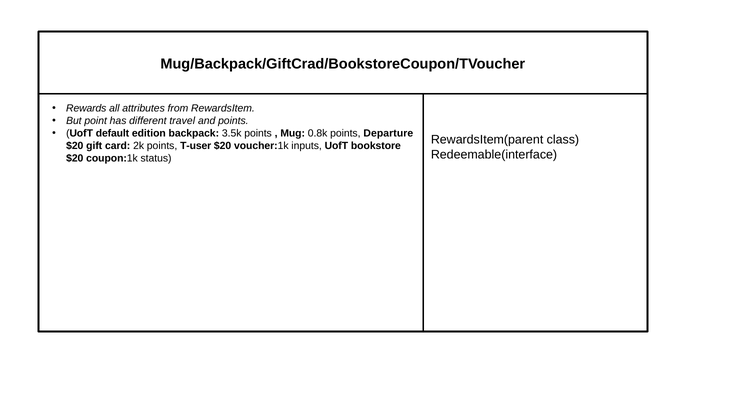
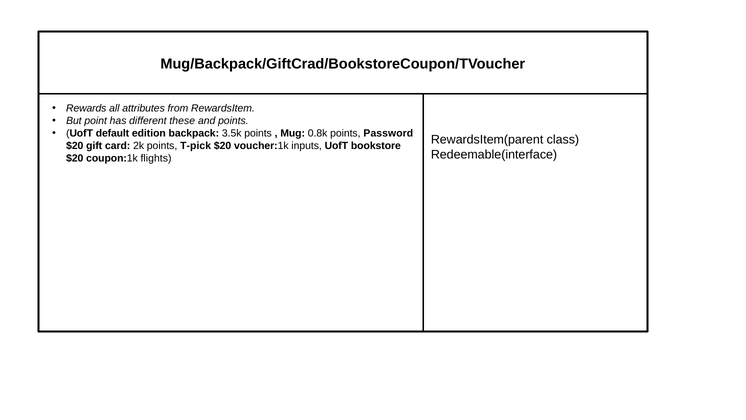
travel: travel -> these
Departure: Departure -> Password
T-user: T-user -> T-pick
status: status -> flights
